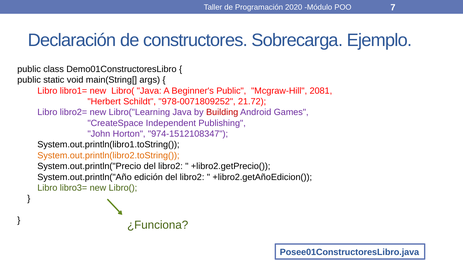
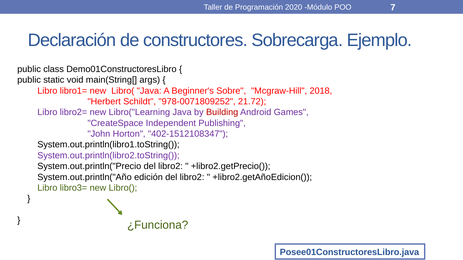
Beginner's Public: Public -> Sobre
2081: 2081 -> 2018
974-1512108347: 974-1512108347 -> 402-1512108347
System.out.println(libro2.toString( colour: orange -> purple
